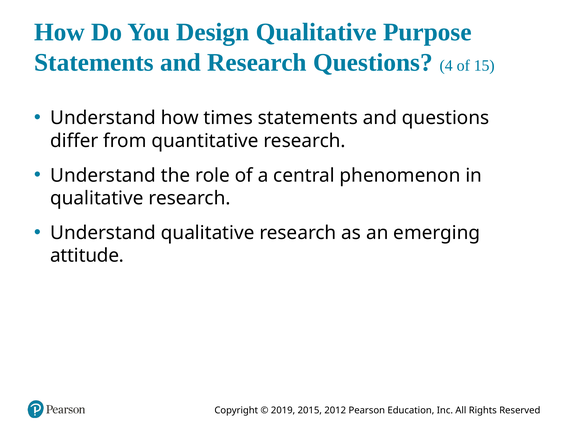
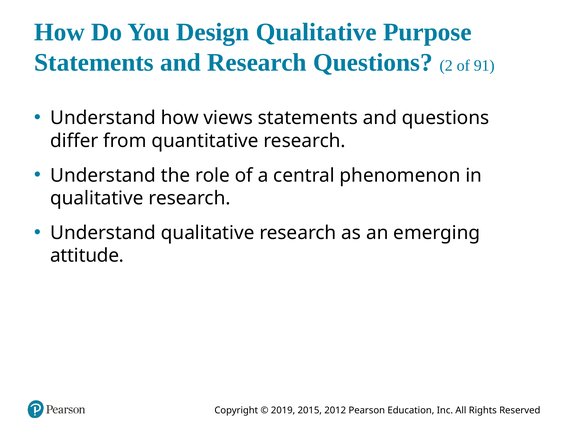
4: 4 -> 2
15: 15 -> 91
times: times -> views
